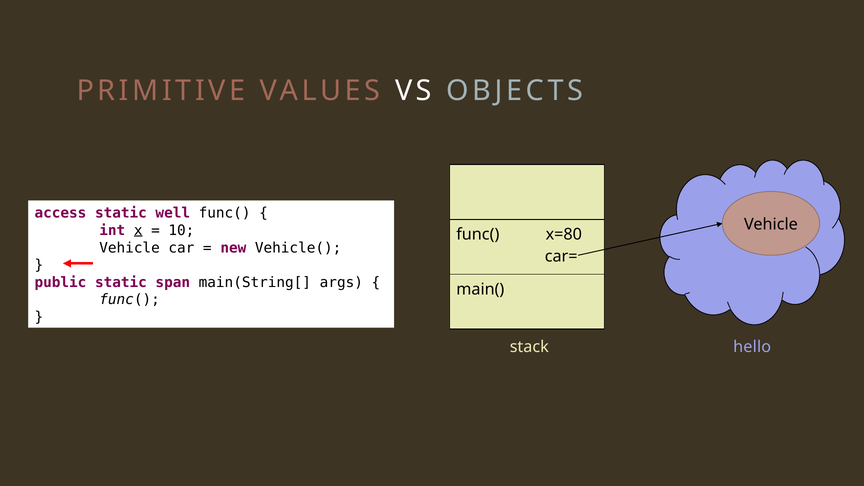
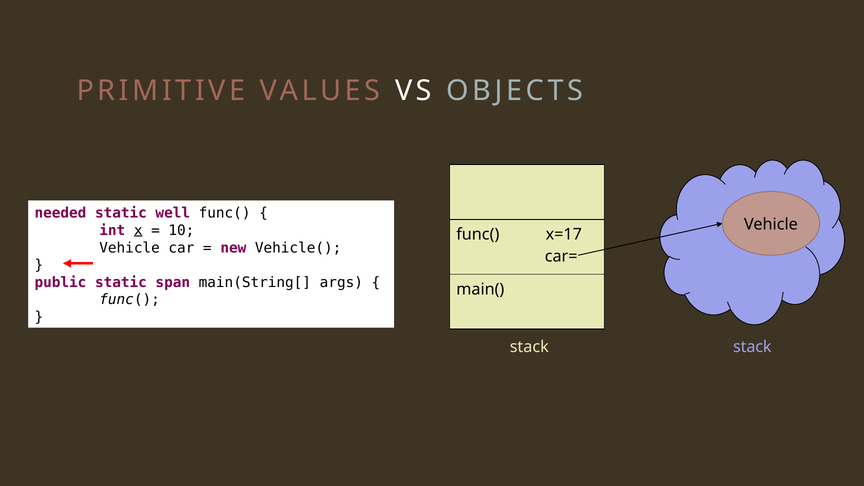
access: access -> needed
x=80: x=80 -> x=17
stack hello: hello -> stack
